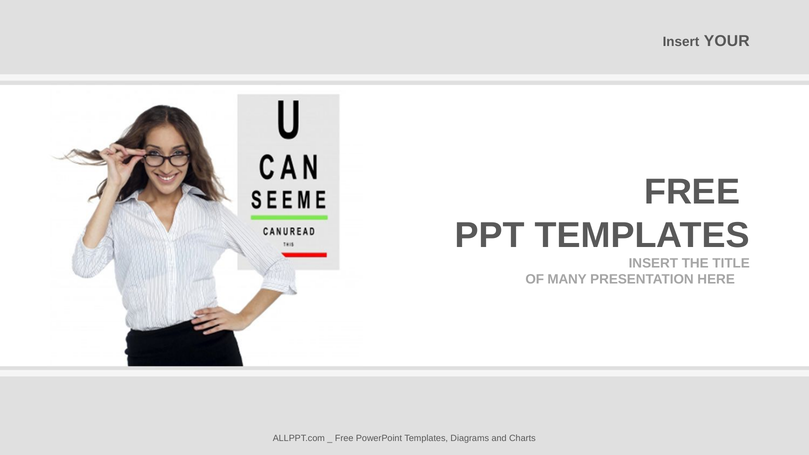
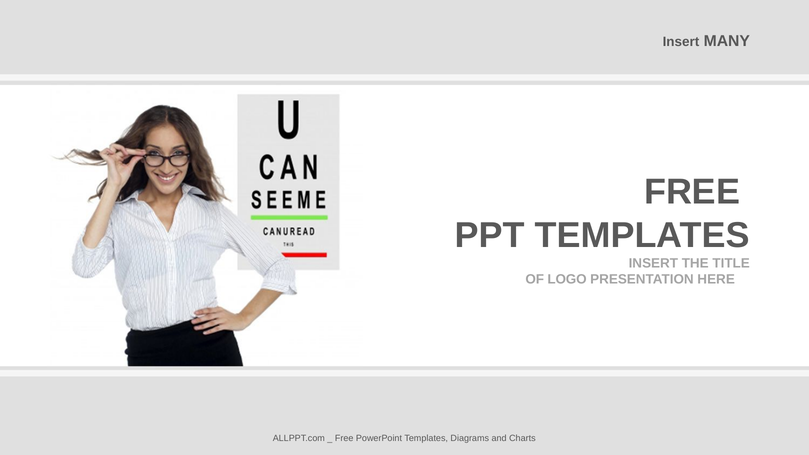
YOUR: YOUR -> MANY
MANY: MANY -> LOGO
